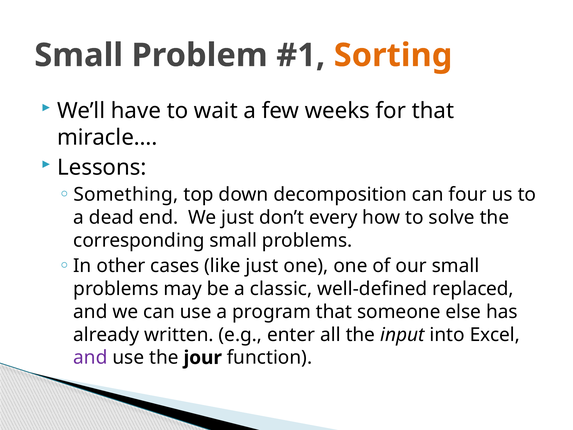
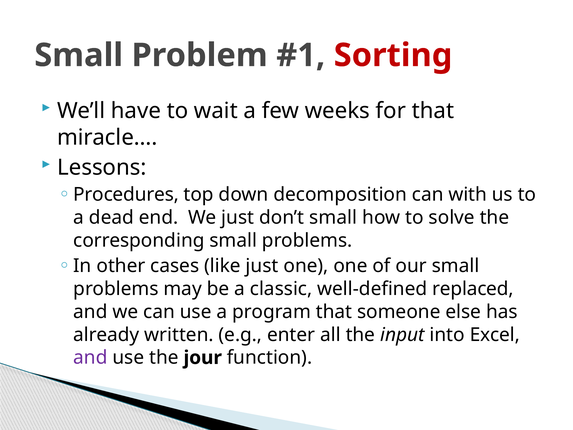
Sorting colour: orange -> red
Something: Something -> Procedures
four: four -> with
don’t every: every -> small
